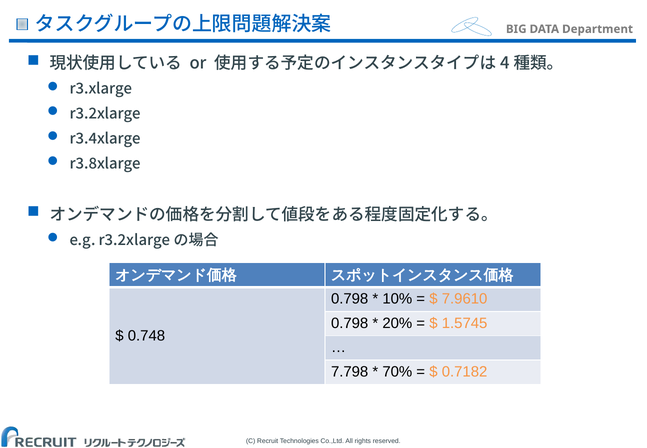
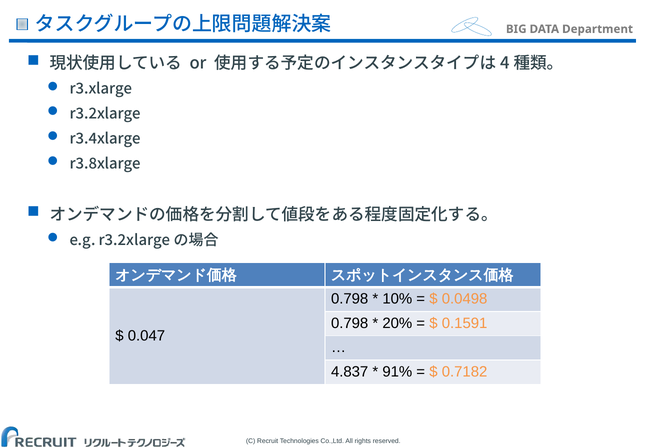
7.9610: 7.9610 -> 0.0498
1.5745: 1.5745 -> 0.1591
0.748: 0.748 -> 0.047
7.798: 7.798 -> 4.837
70%: 70% -> 91%
